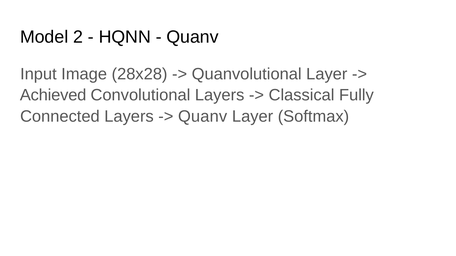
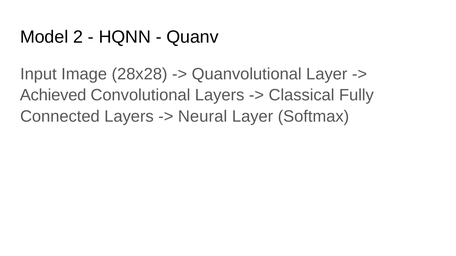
Quanv at (203, 117): Quanv -> Neural
